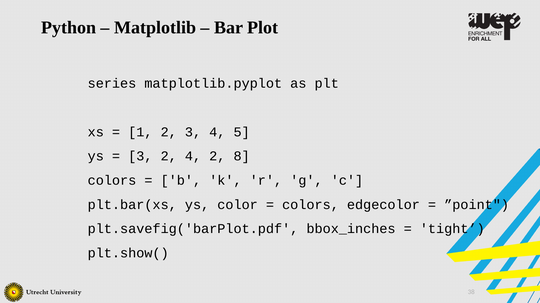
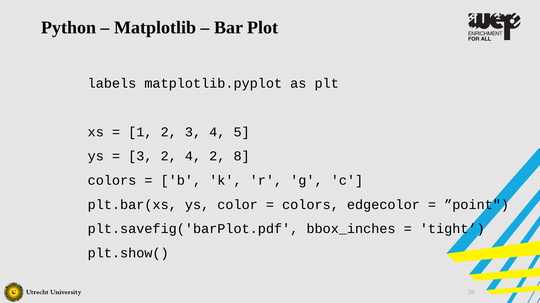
series: series -> labels
